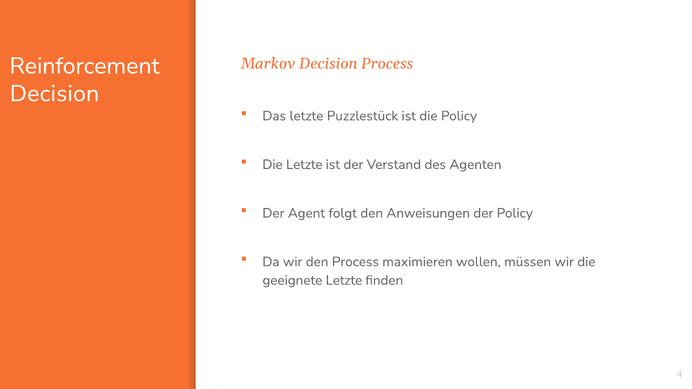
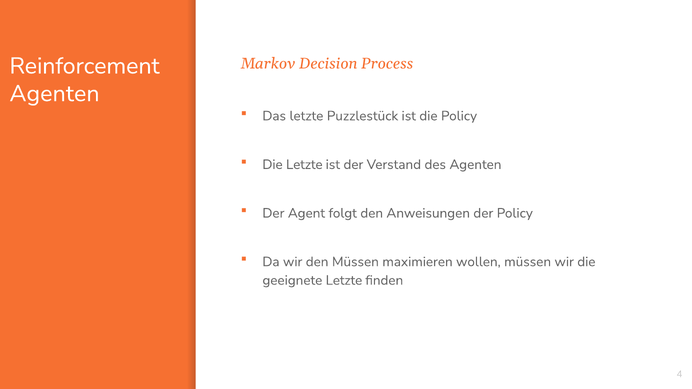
Decision at (55, 94): Decision -> Agenten
den Process: Process -> Müssen
